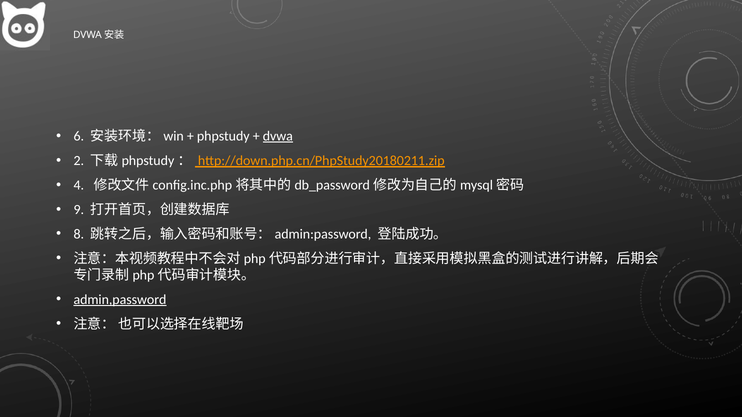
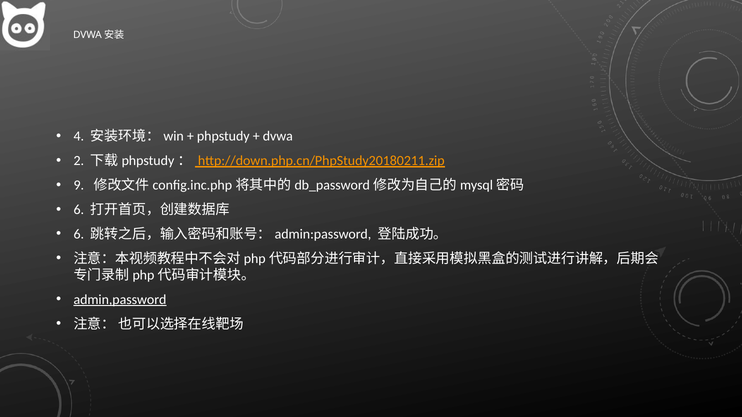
6: 6 -> 4
dvwa underline: present -> none
4: 4 -> 9
9 at (79, 210): 9 -> 6
8 at (79, 234): 8 -> 6
